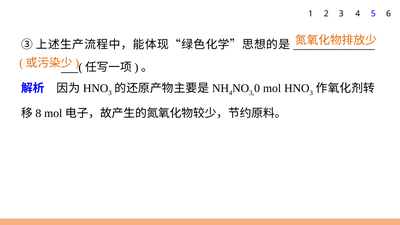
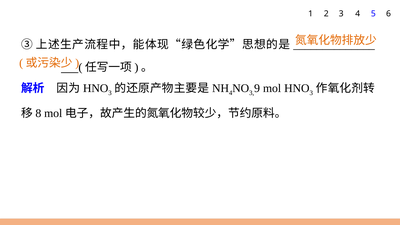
0: 0 -> 9
